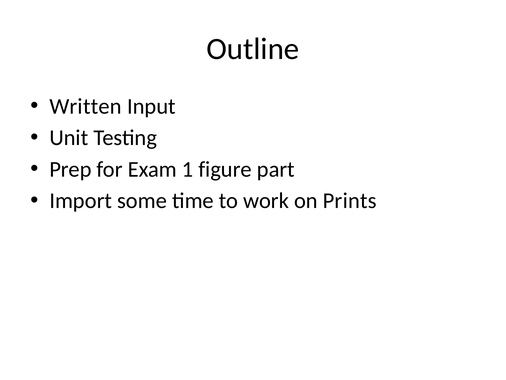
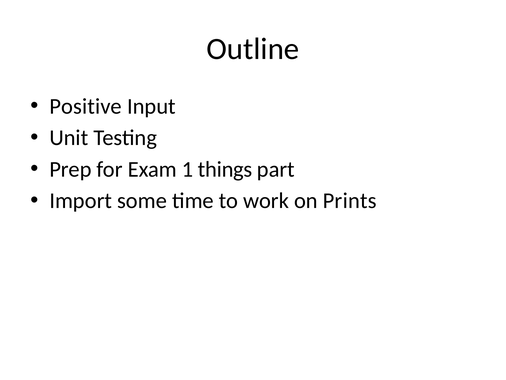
Written: Written -> Positive
figure: figure -> things
